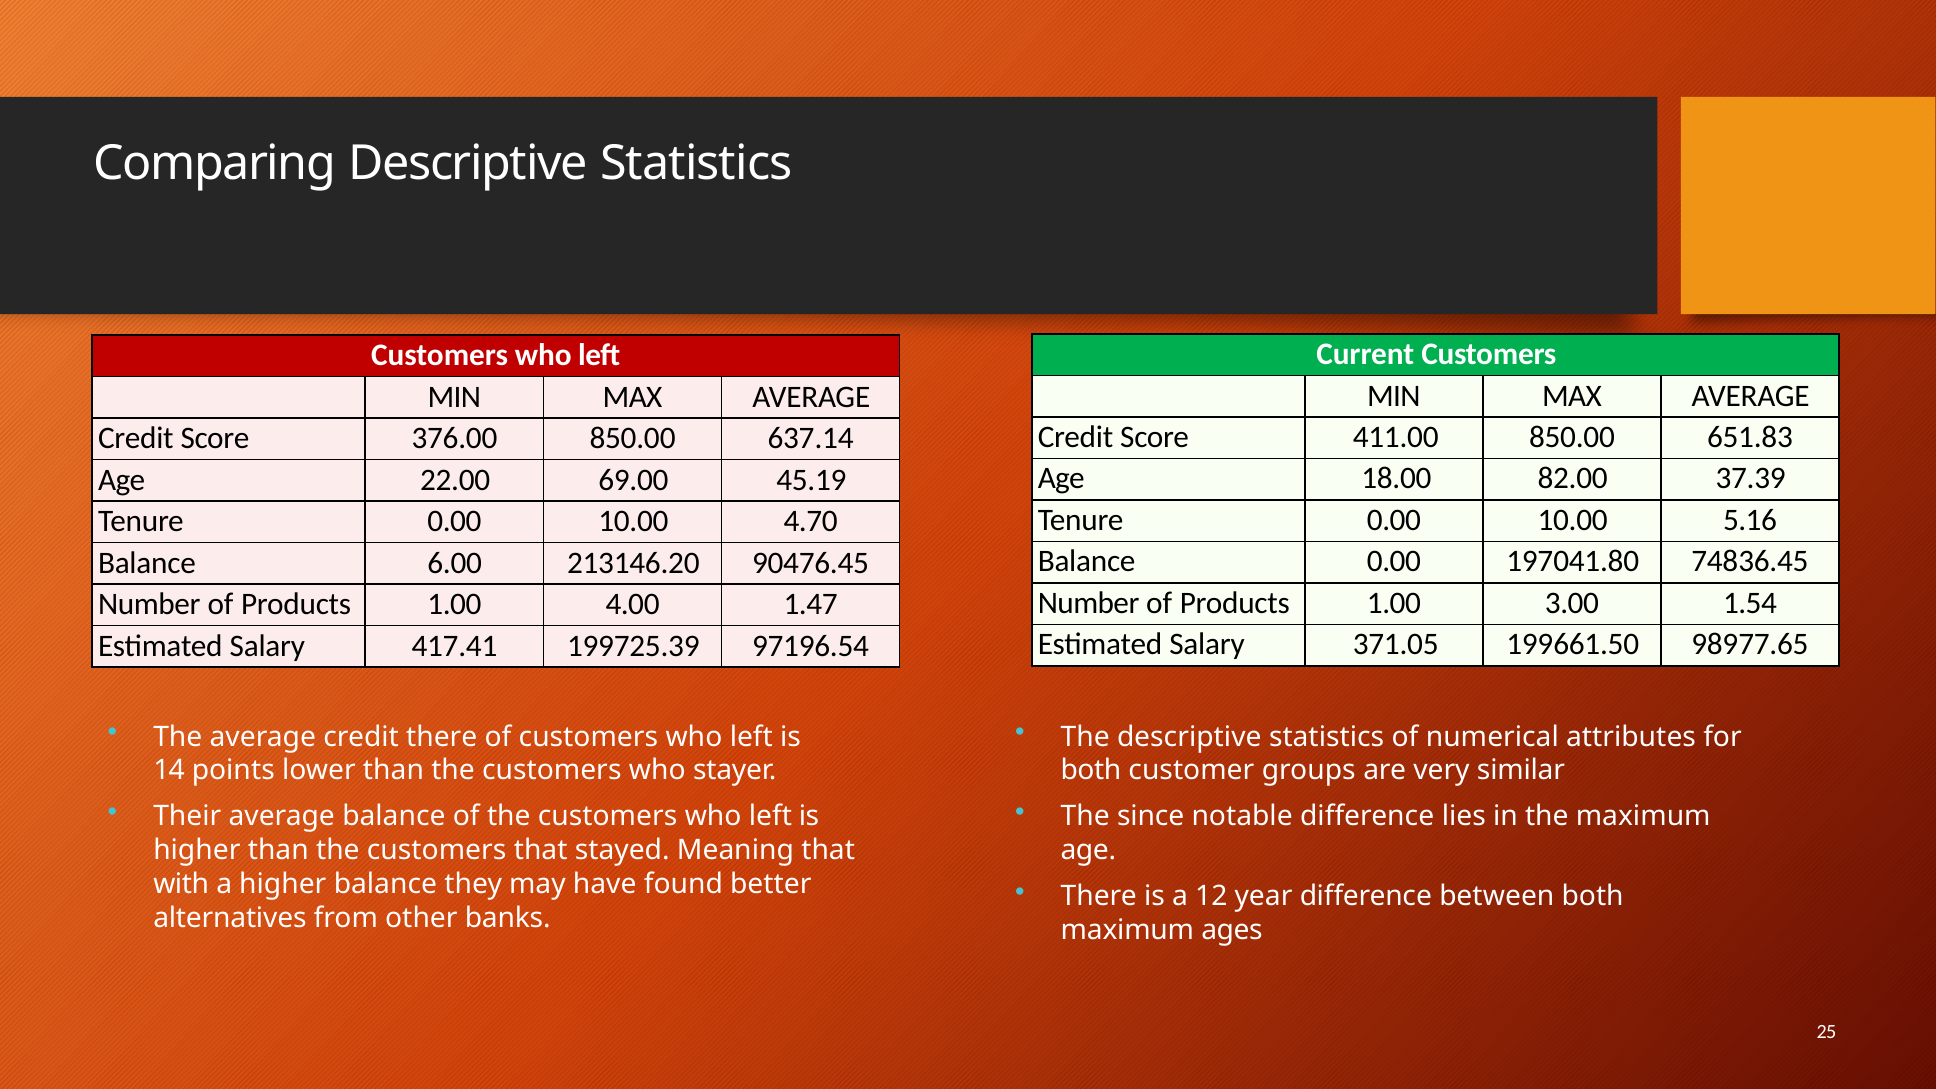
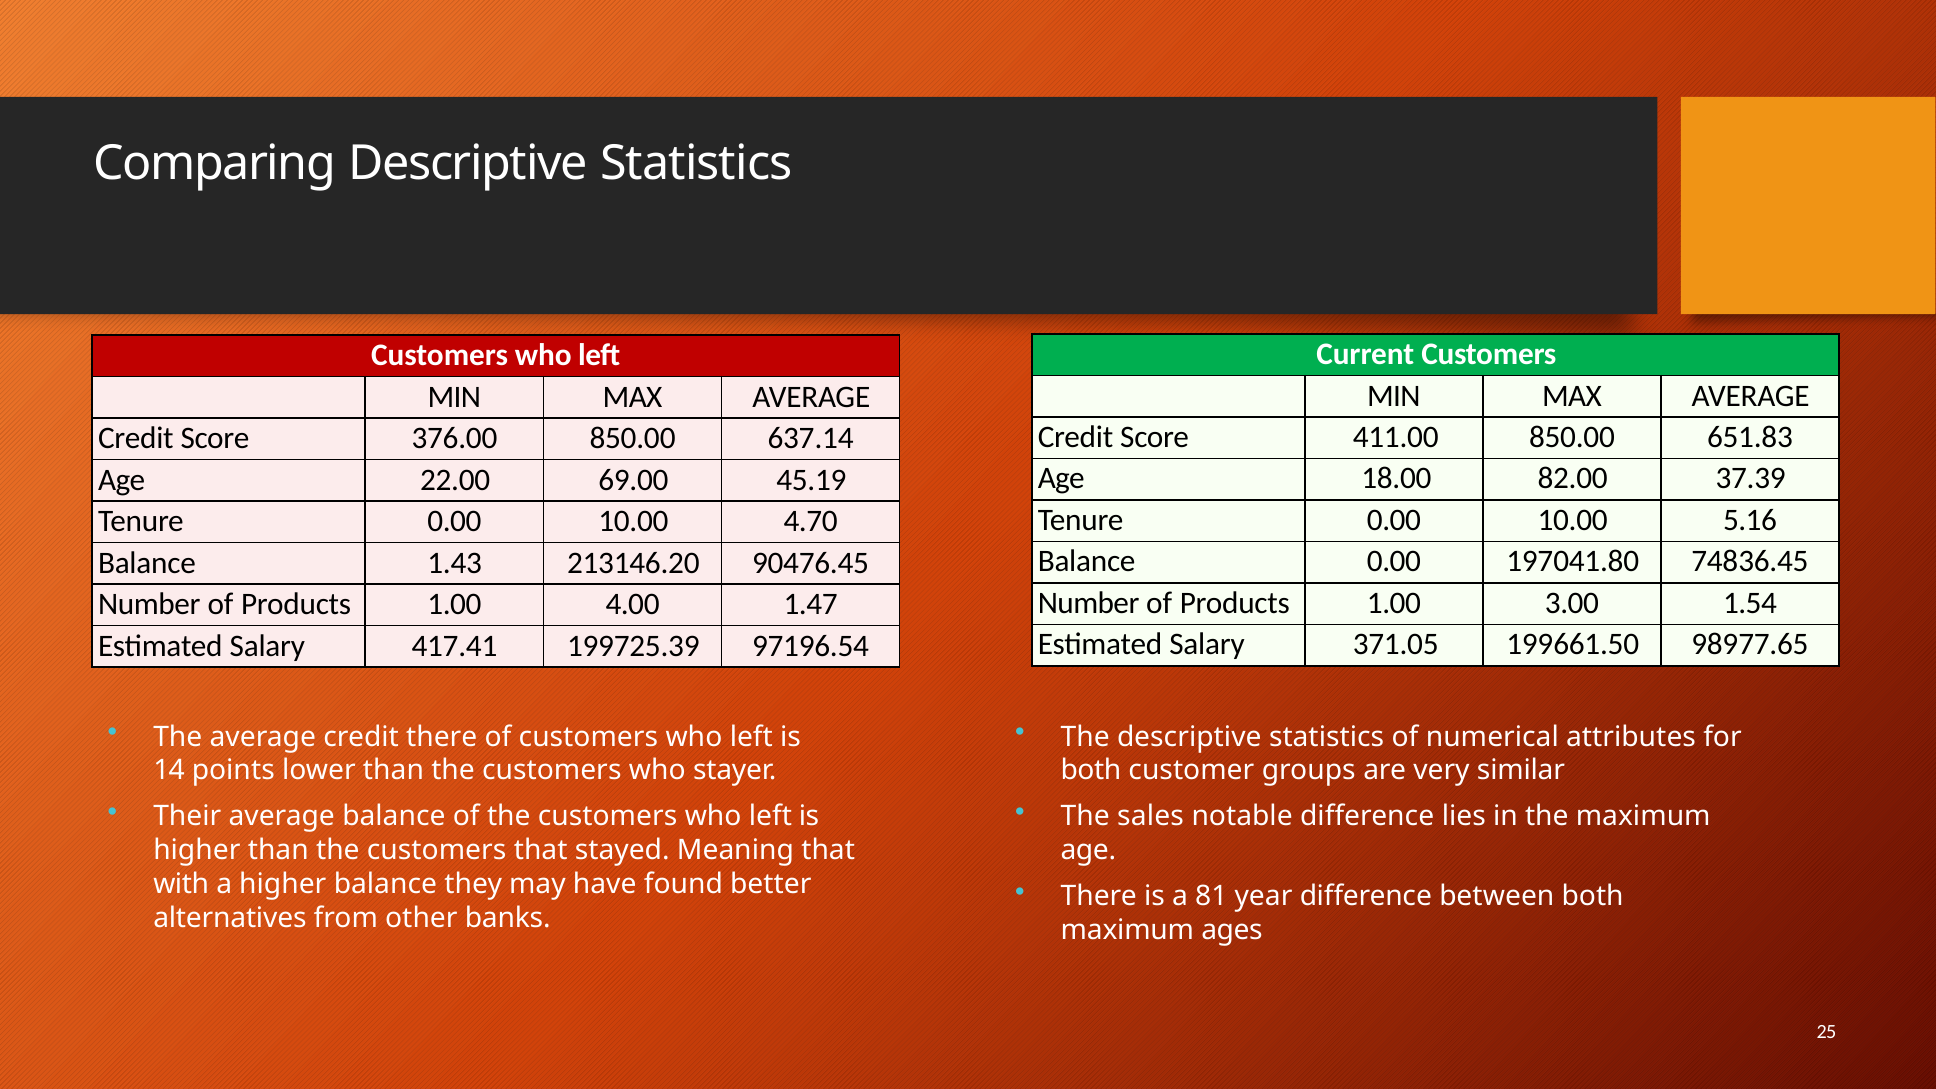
6.00: 6.00 -> 1.43
since: since -> sales
12: 12 -> 81
